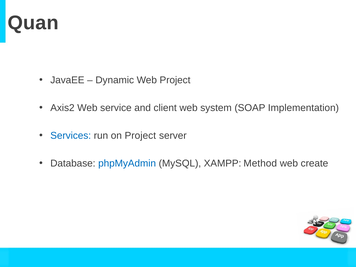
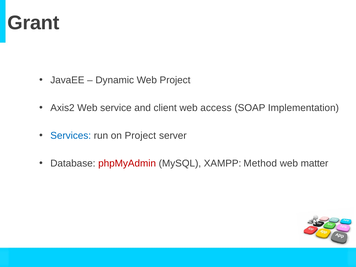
Quan: Quan -> Grant
system: system -> access
phpMyAdmin colour: blue -> red
create: create -> matter
